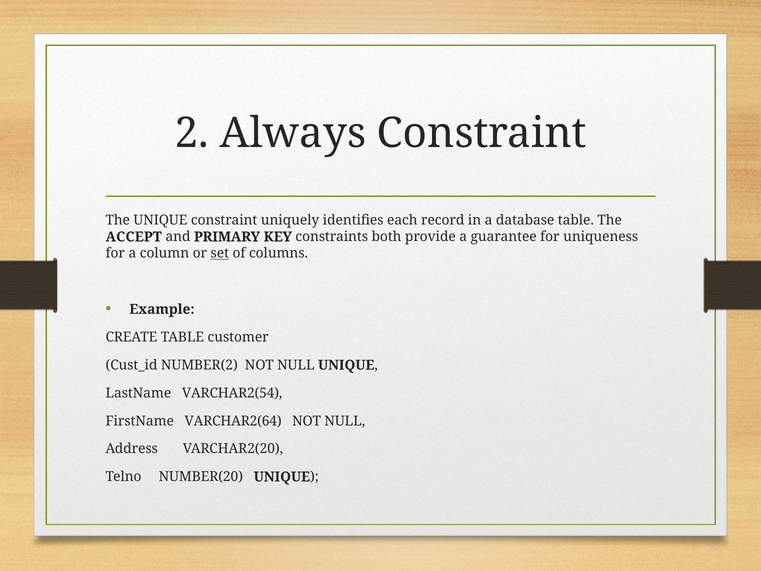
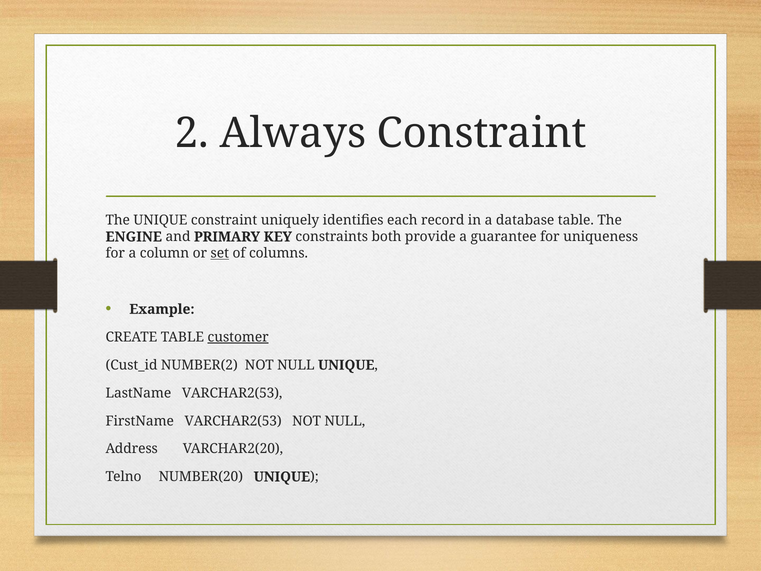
ACCEPT: ACCEPT -> ENGINE
customer underline: none -> present
LastName VARCHAR2(54: VARCHAR2(54 -> VARCHAR2(53
FirstName VARCHAR2(64: VARCHAR2(64 -> VARCHAR2(53
